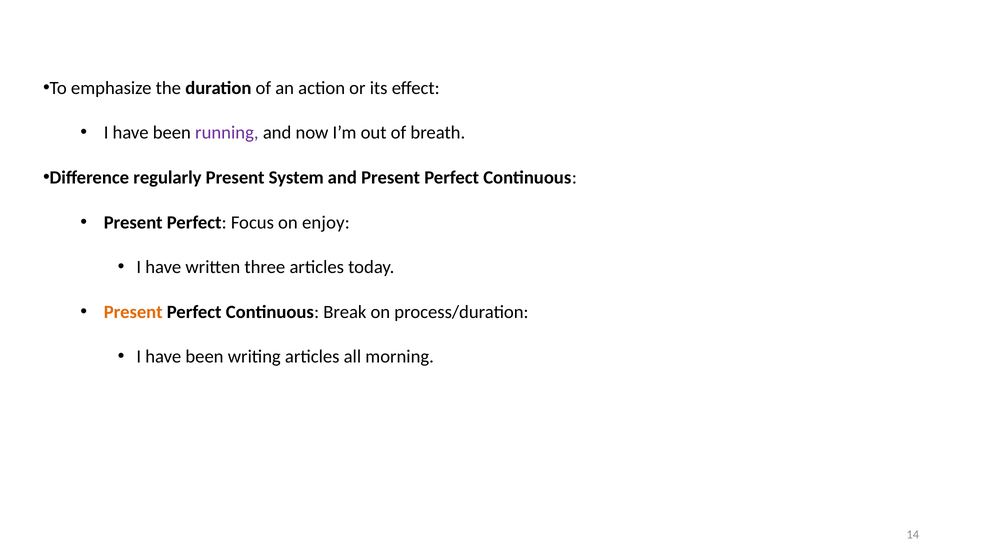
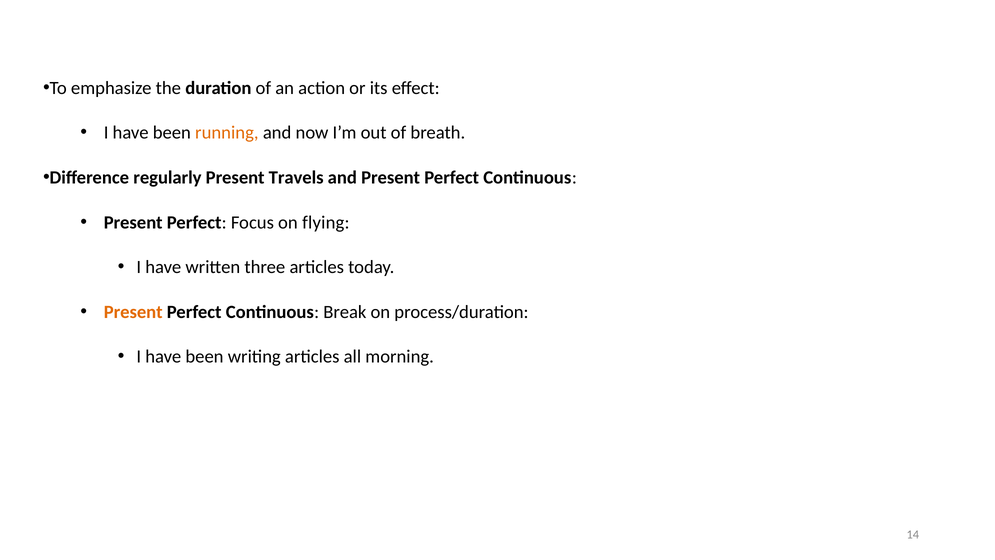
running colour: purple -> orange
System: System -> Travels
enjoy: enjoy -> flying
